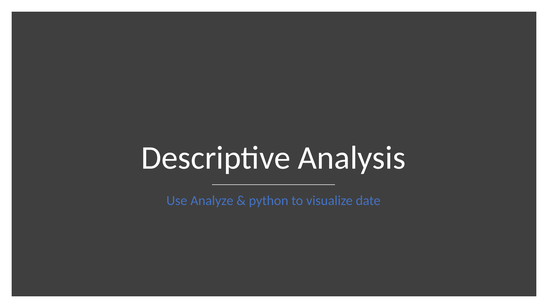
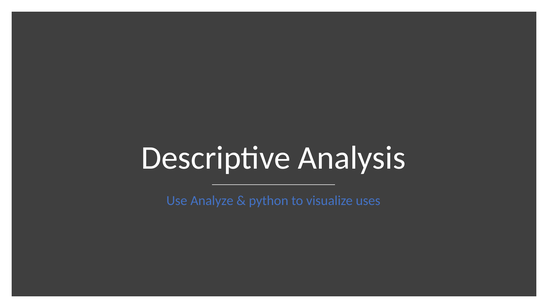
date: date -> uses
